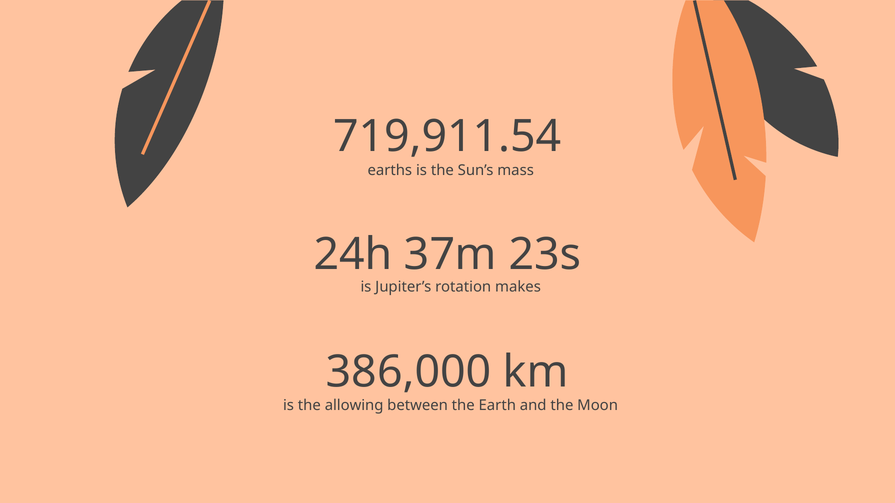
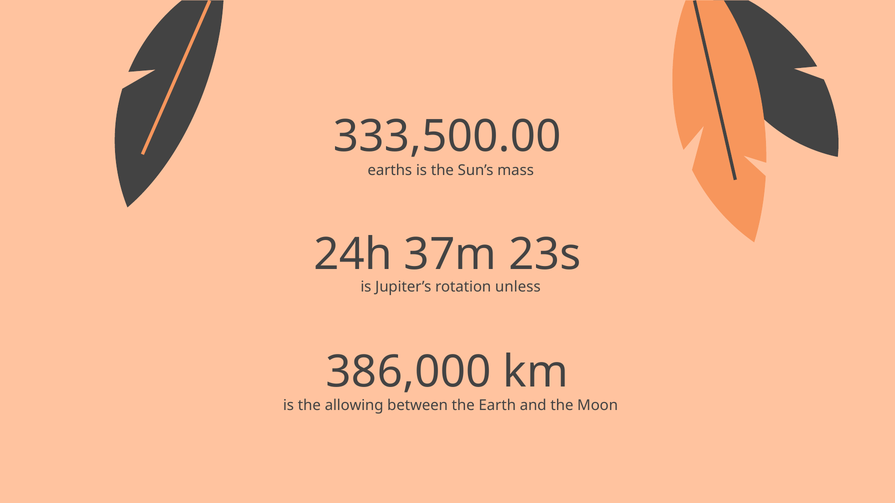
719,911.54: 719,911.54 -> 333,500.00
makes: makes -> unless
